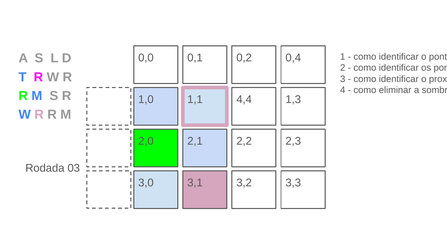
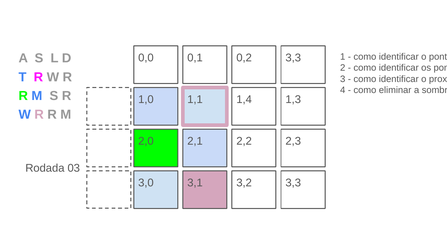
0,4 at (293, 58): 0,4 -> 3,3
4,4: 4,4 -> 1,4
